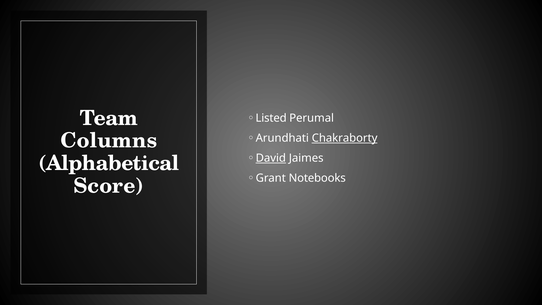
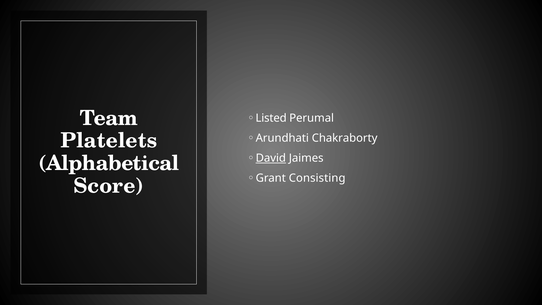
Chakraborty underline: present -> none
Columns: Columns -> Platelets
Notebooks: Notebooks -> Consisting
